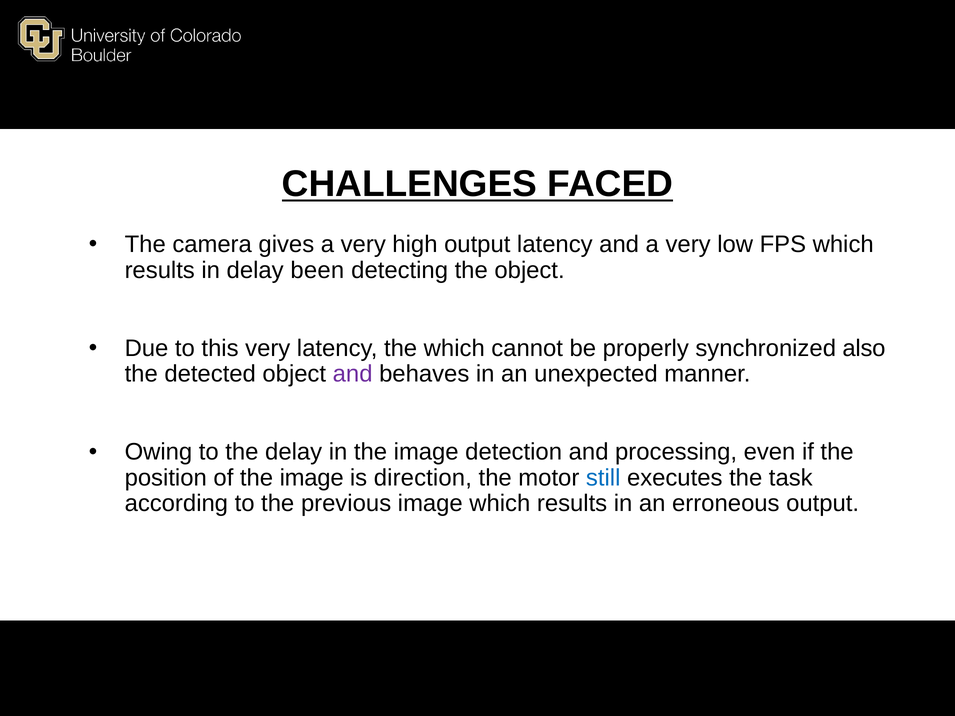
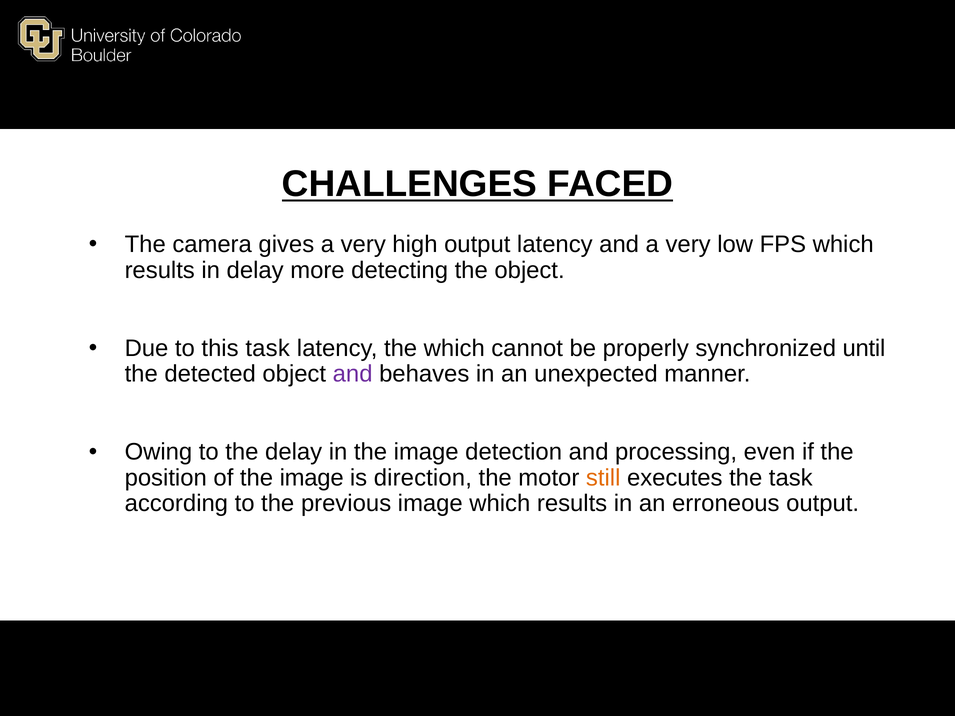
been: been -> more
this very: very -> task
also: also -> until
still colour: blue -> orange
